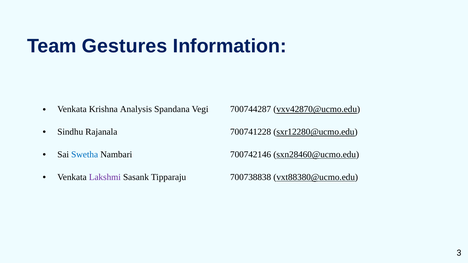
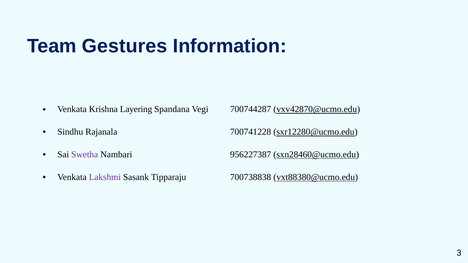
Analysis: Analysis -> Layering
Swetha colour: blue -> purple
700742146: 700742146 -> 956227387
